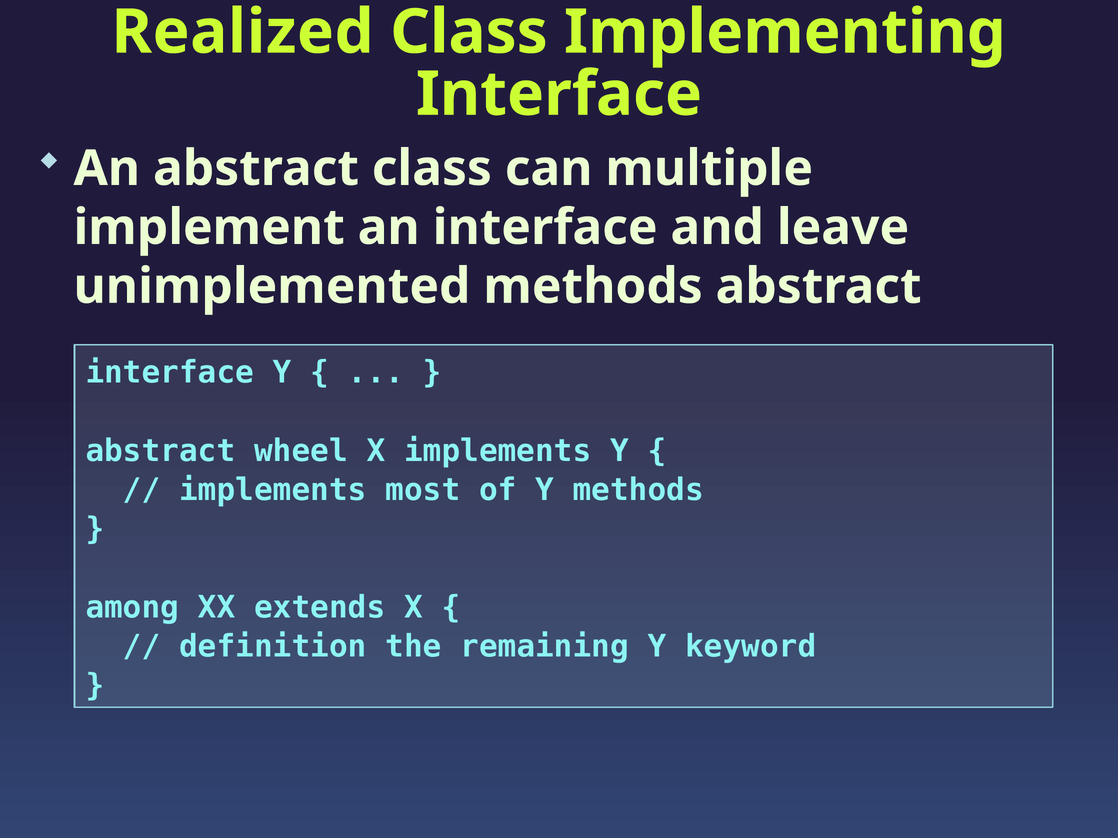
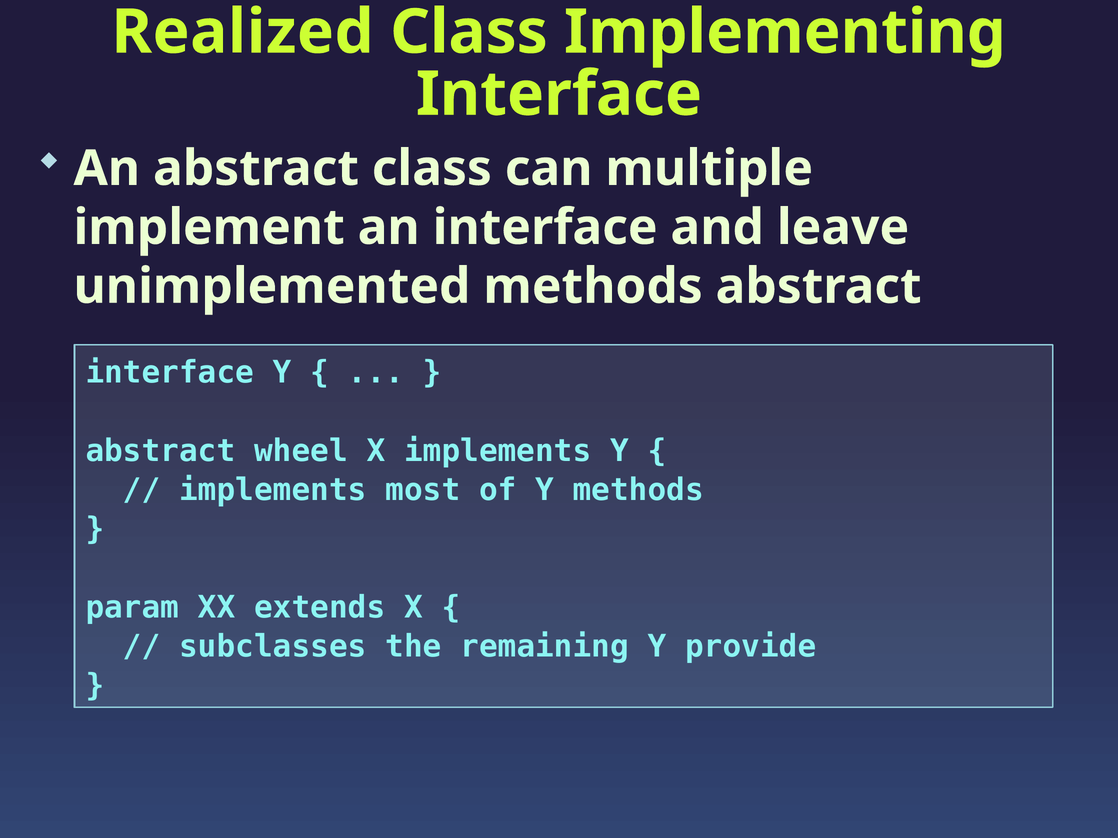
among: among -> param
definition: definition -> subclasses
keyword: keyword -> provide
